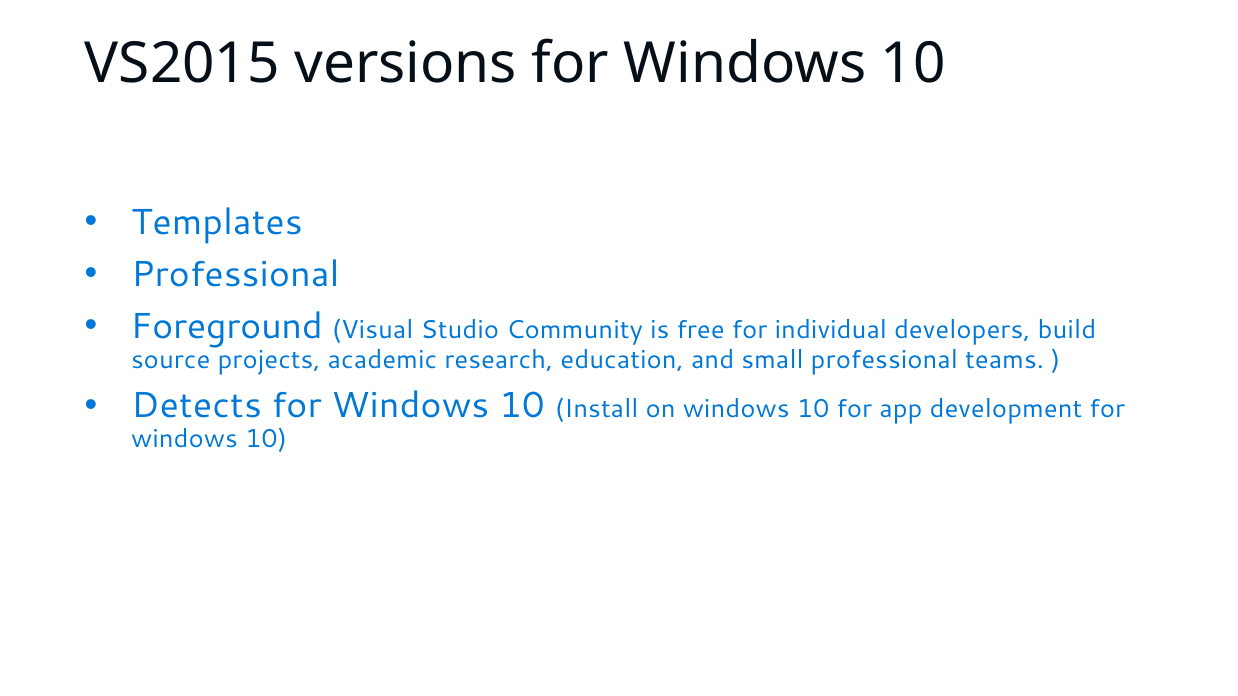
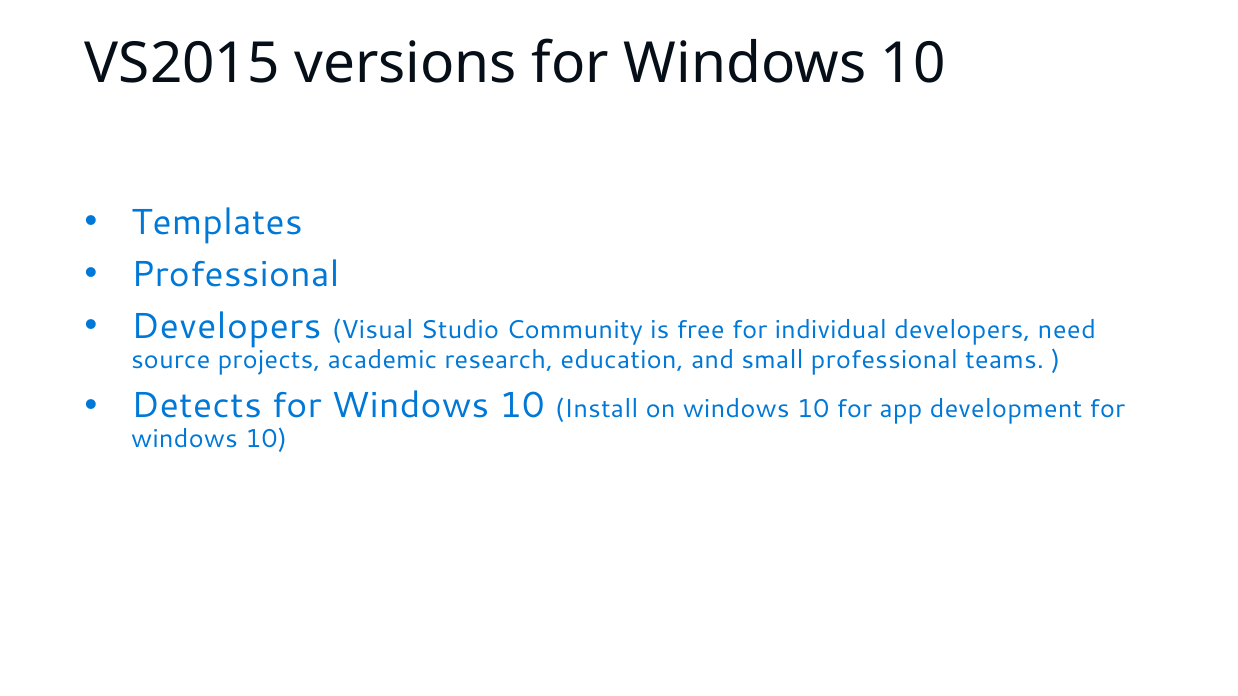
Foreground at (227, 326): Foreground -> Developers
build: build -> need
